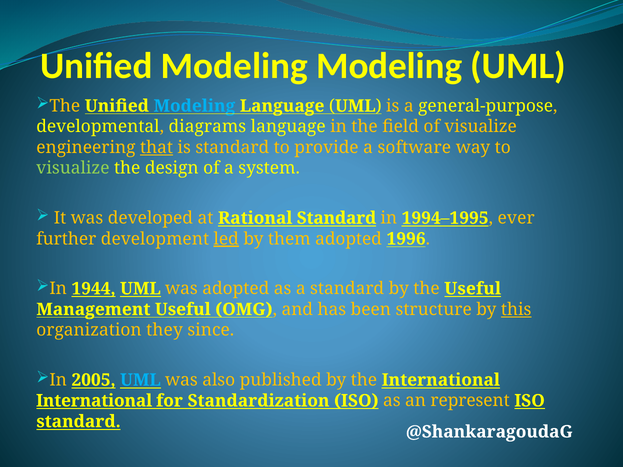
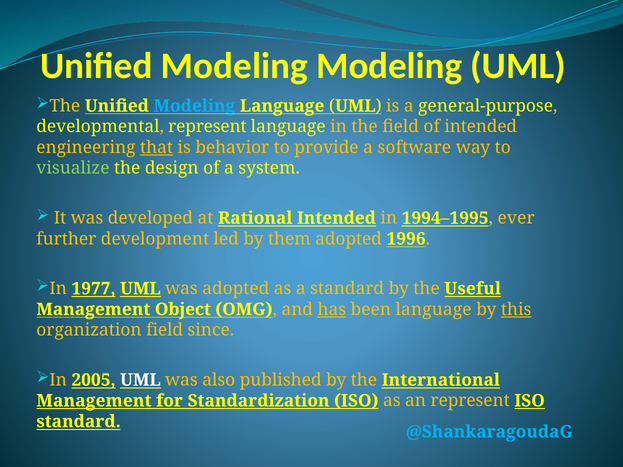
developmental diagrams: diagrams -> represent
of visualize: visualize -> intended
is standard: standard -> behavior
Rational Standard: Standard -> Intended
led underline: present -> none
1944: 1944 -> 1977
Management Useful: Useful -> Object
has underline: none -> present
been structure: structure -> language
organization they: they -> field
UML at (140, 380) colour: light blue -> white
International at (94, 401): International -> Management
@ShankaragoudaG colour: white -> light blue
